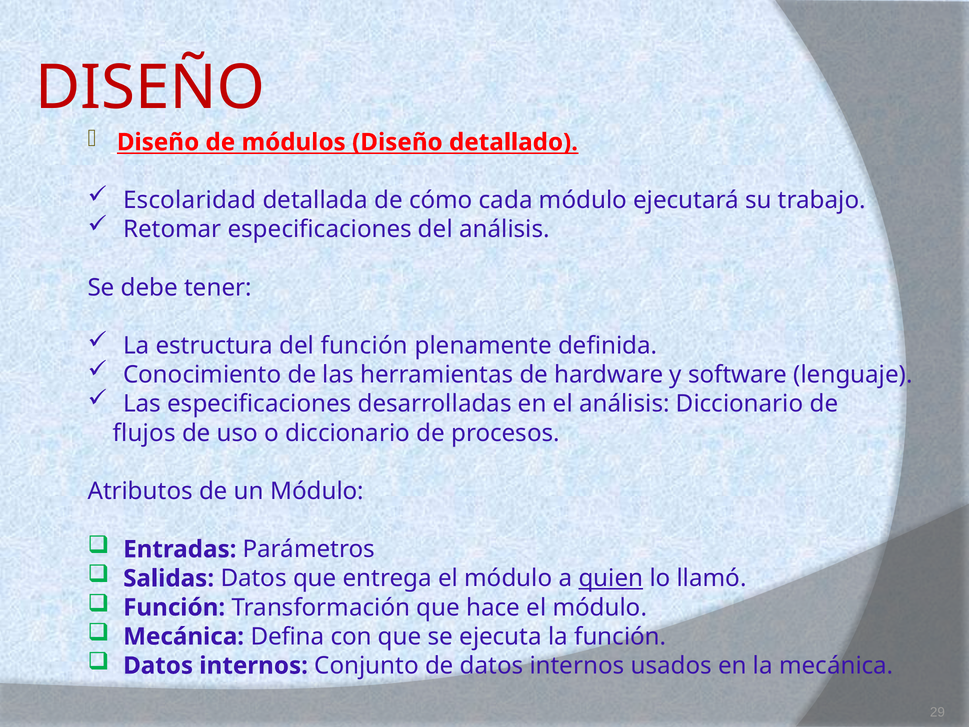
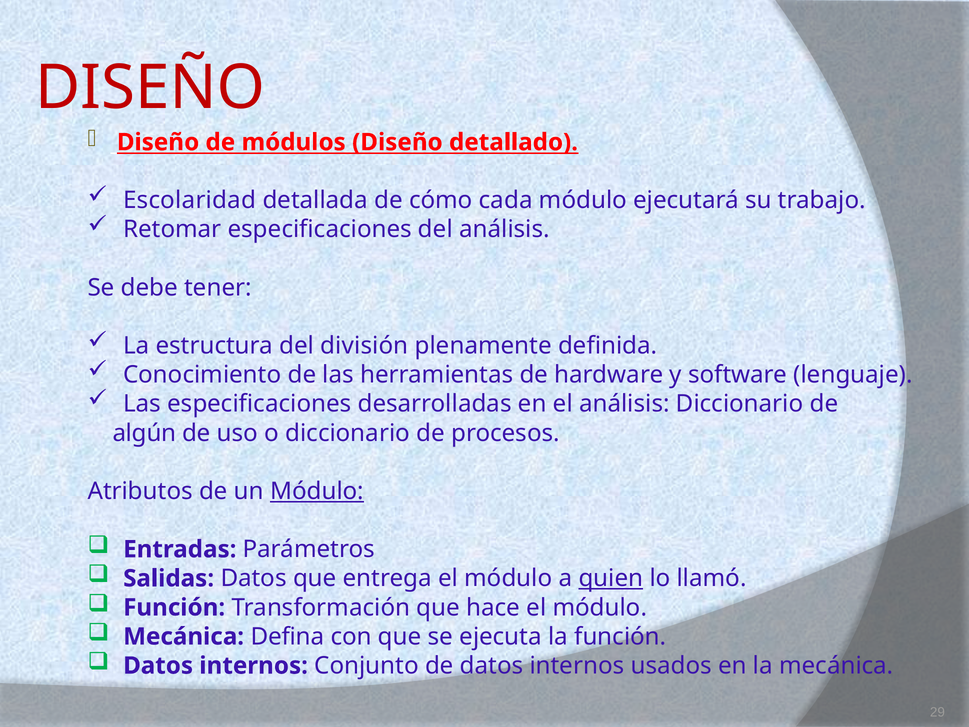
del función: función -> división
flujos: flujos -> algún
Módulo at (317, 491) underline: none -> present
